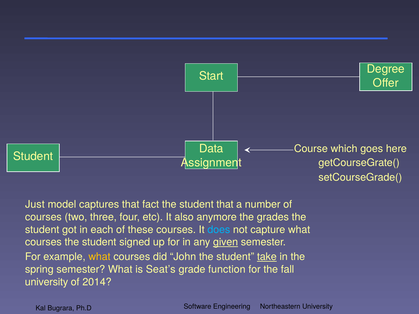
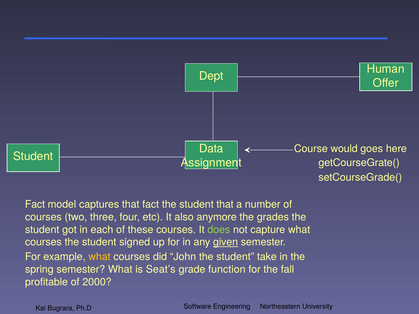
Degree: Degree -> Human
Start: Start -> Dept
which: which -> would
Just at (35, 205): Just -> Fact
does colour: light blue -> light green
take underline: present -> none
university at (47, 282): university -> profitable
2014: 2014 -> 2000
